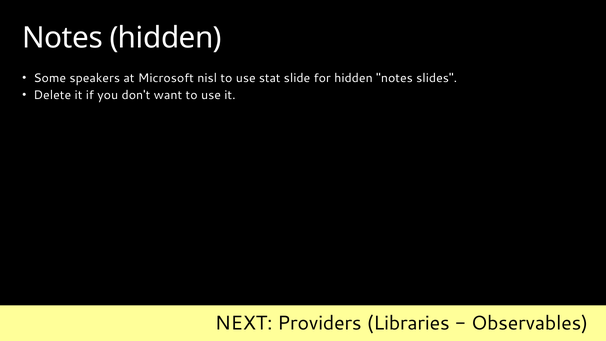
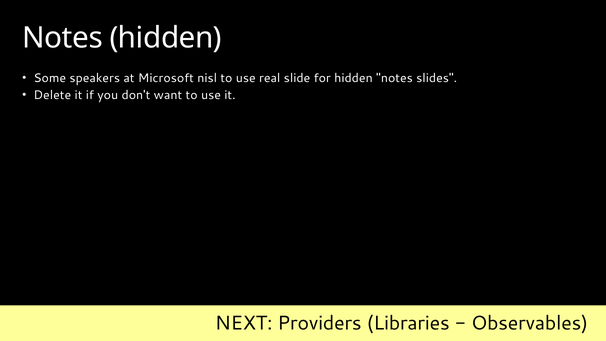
stat: stat -> real
